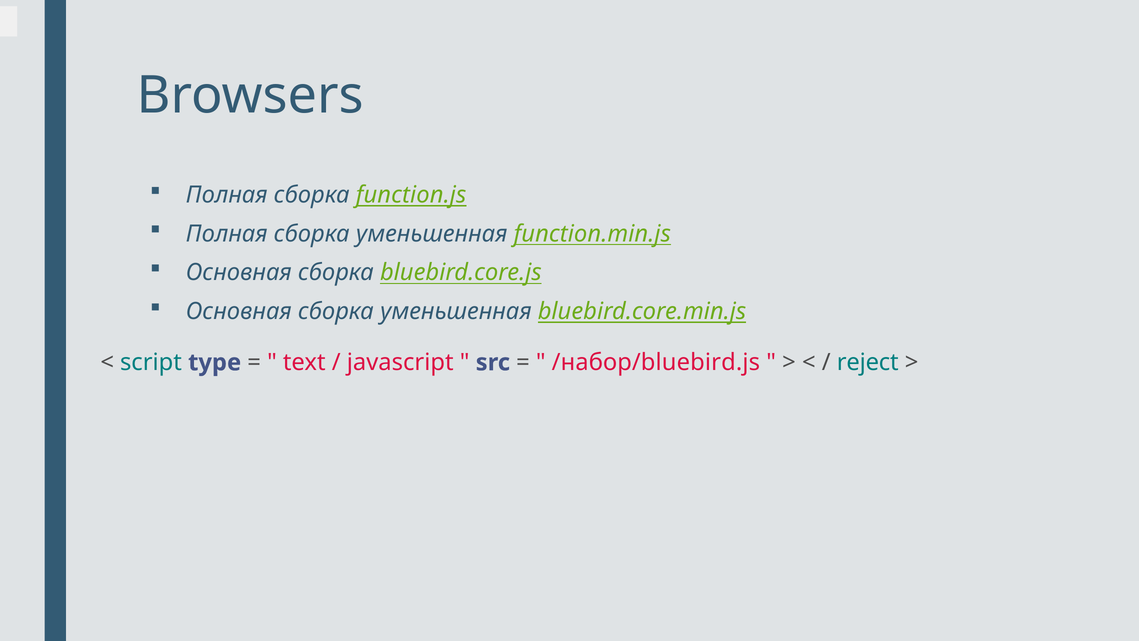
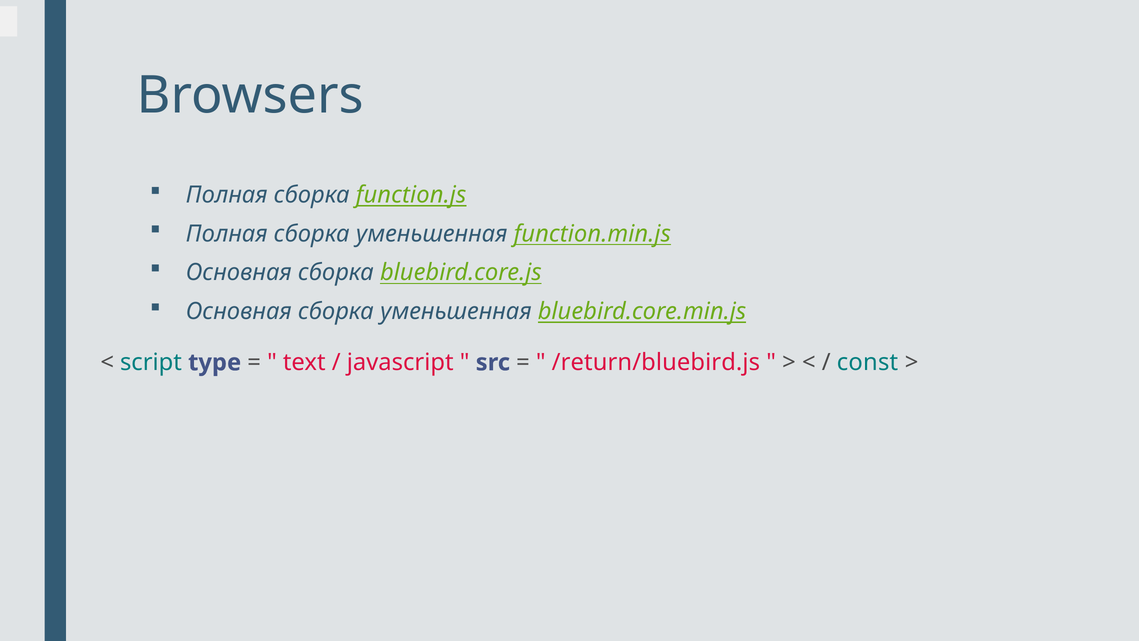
/набор/bluebird.js: /набор/bluebird.js -> /return/bluebird.js
reject: reject -> const
